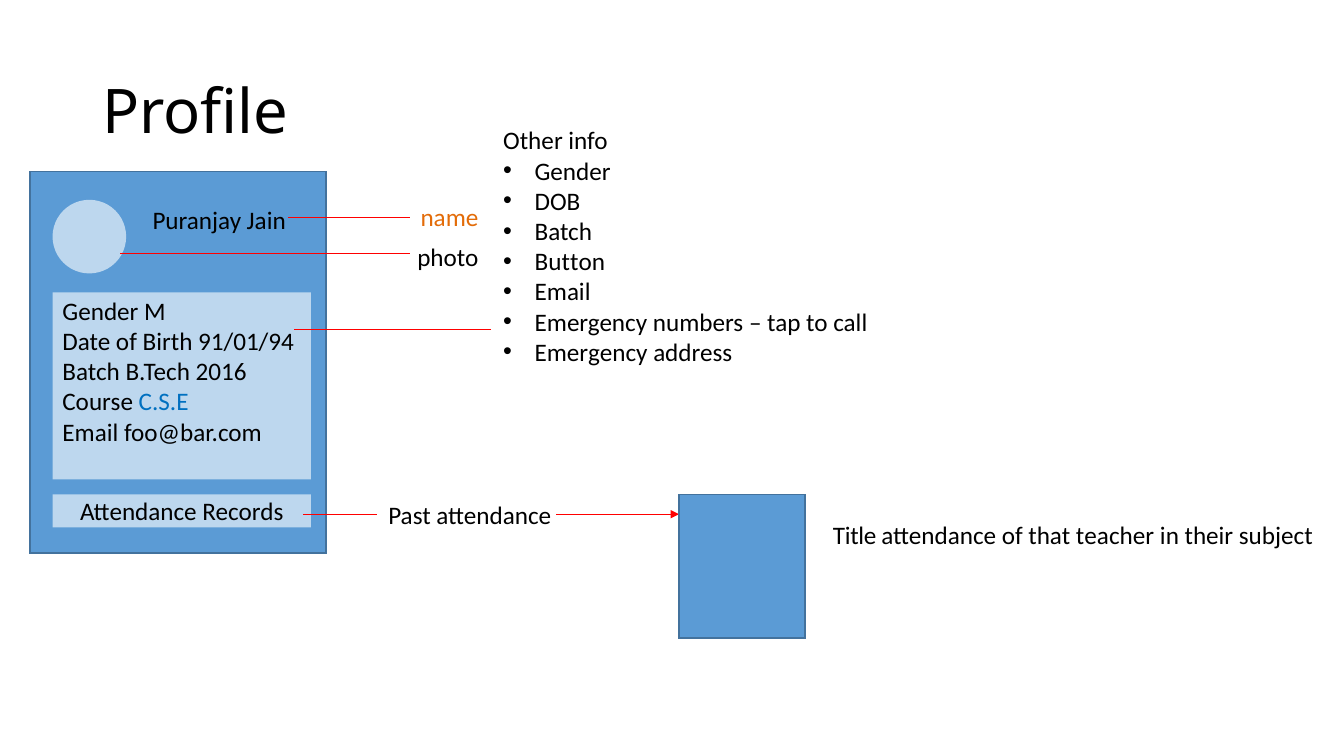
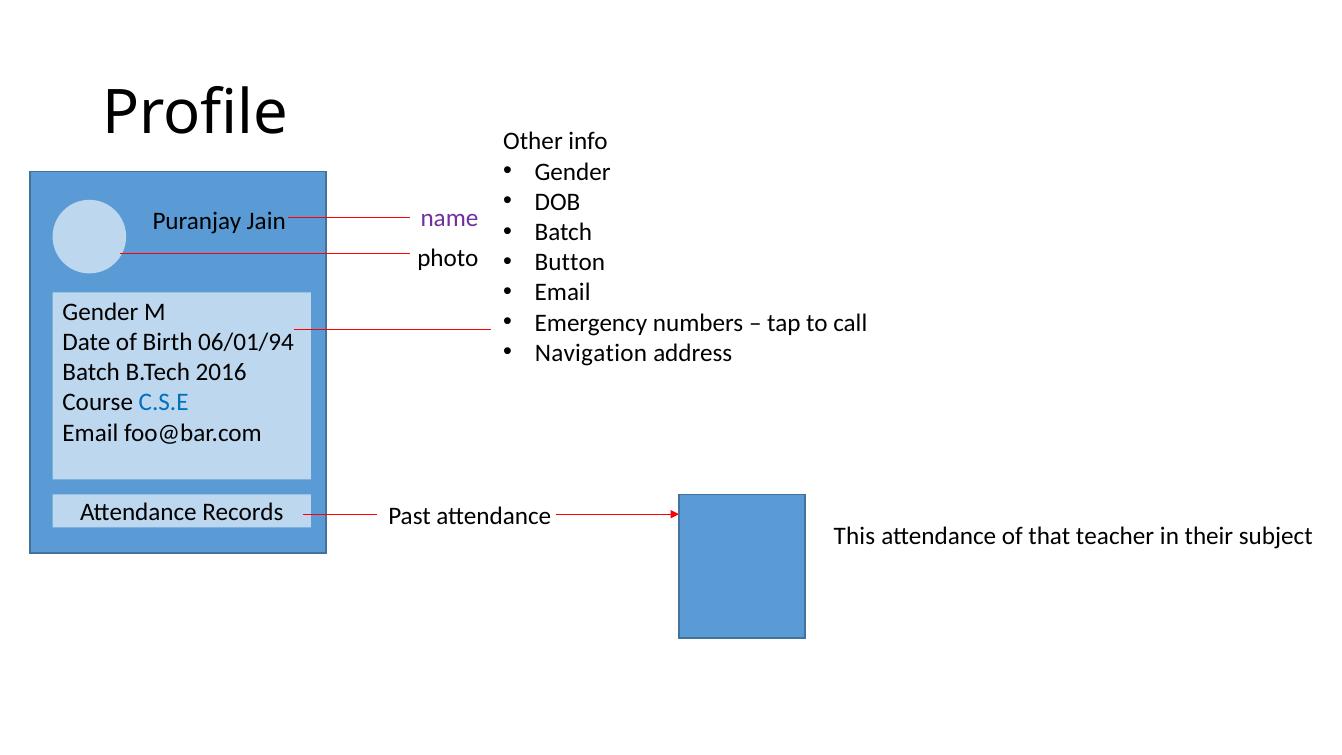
name colour: orange -> purple
91/01/94: 91/01/94 -> 06/01/94
Emergency at (591, 353): Emergency -> Navigation
Title: Title -> This
